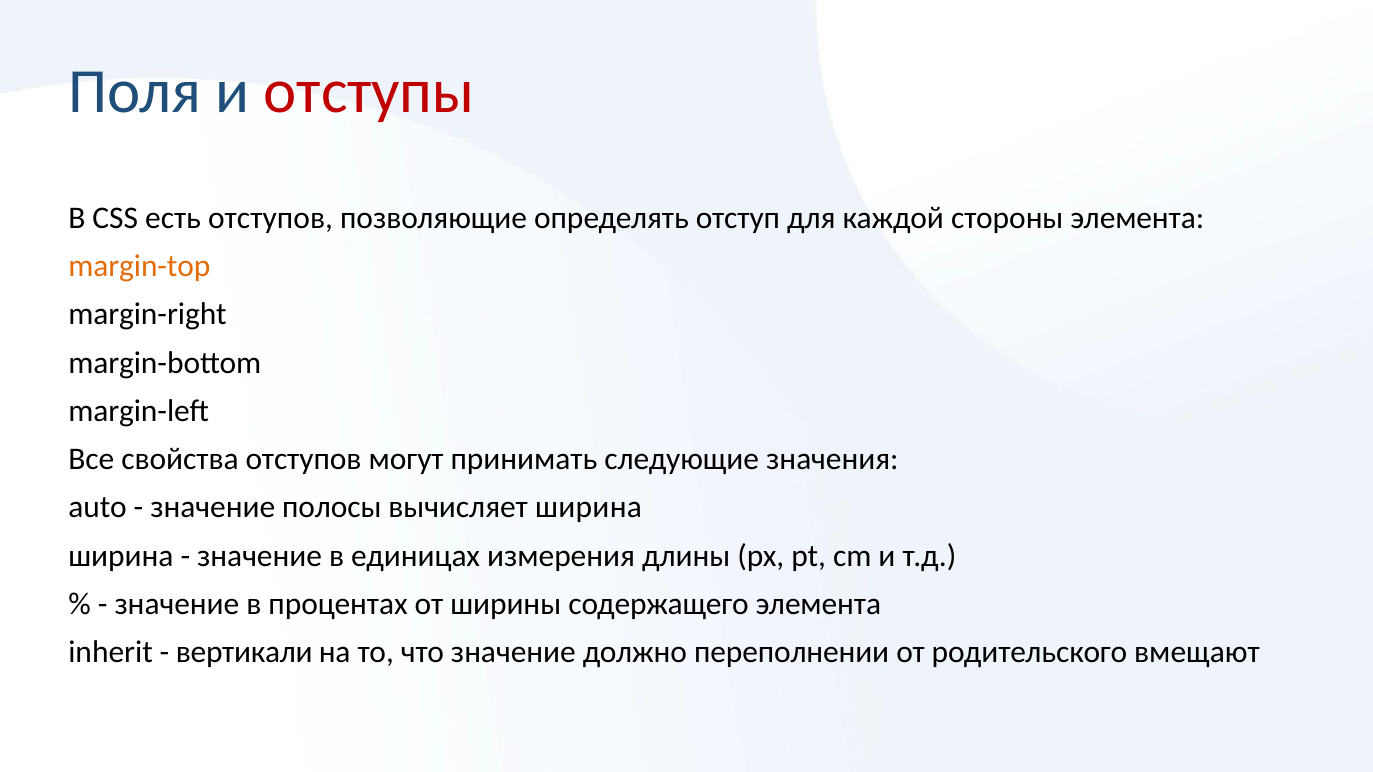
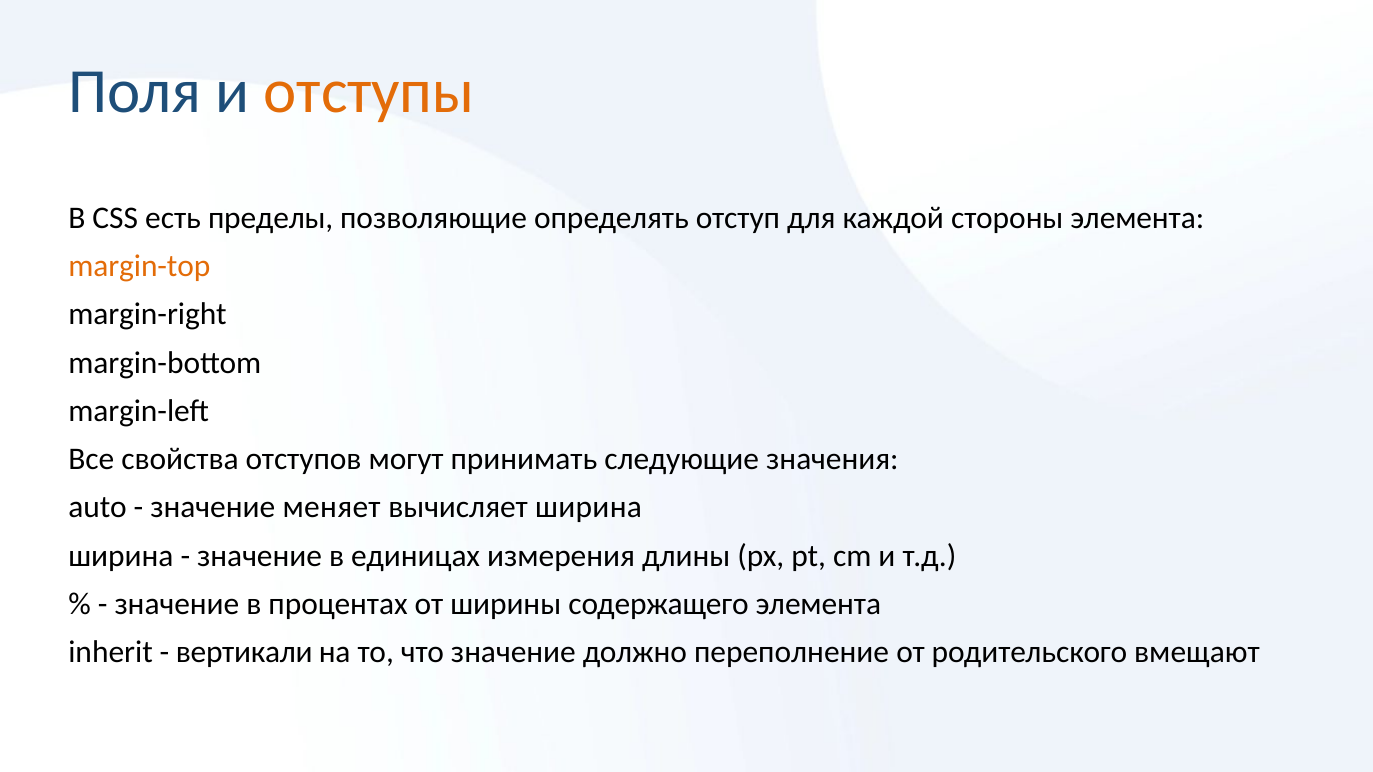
отступы colour: red -> orange
есть отступов: отступов -> пределы
полосы: полосы -> меняет
переполнении: переполнении -> переполнение
